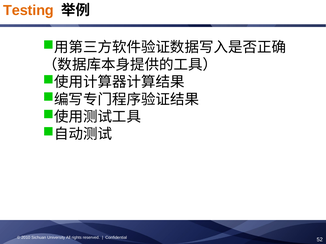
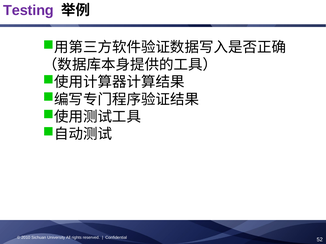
Testing colour: orange -> purple
